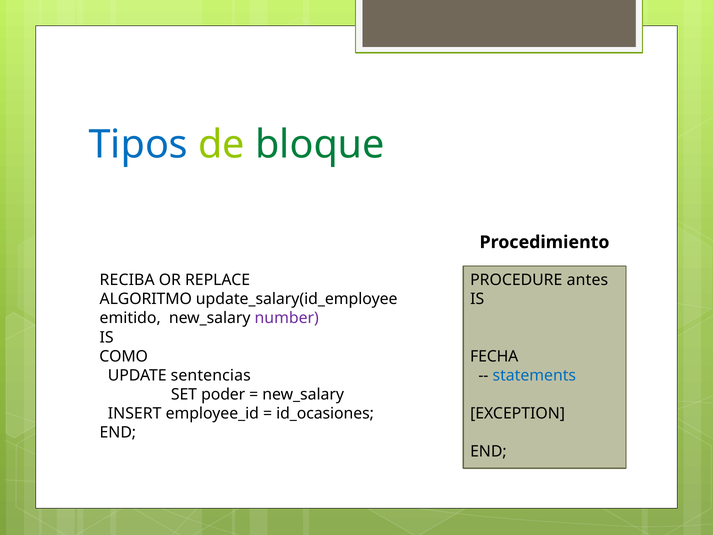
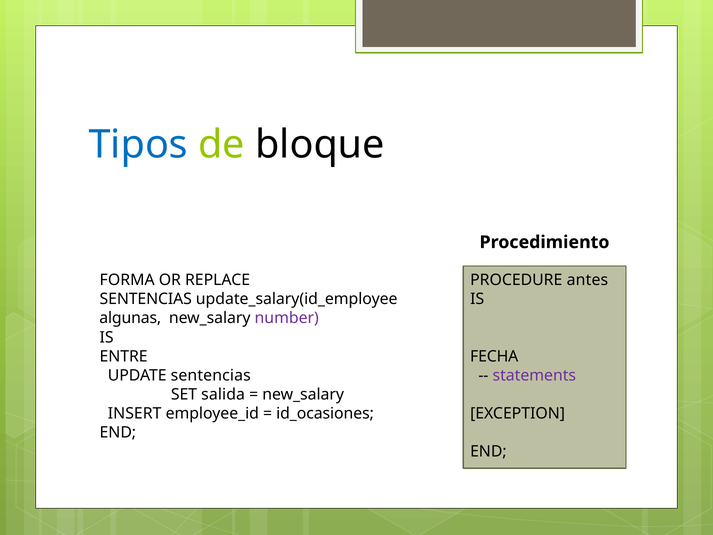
bloque colour: green -> black
RECIBA: RECIBA -> FORMA
ALGORITMO at (146, 299): ALGORITMO -> SENTENCIAS
emitido: emitido -> algunas
COMO: COMO -> ENTRE
statements colour: blue -> purple
poder: poder -> salida
